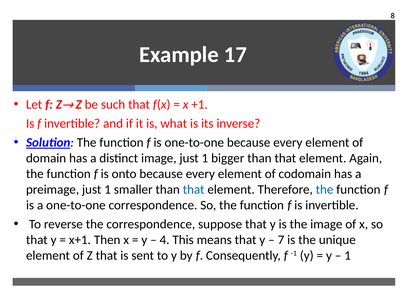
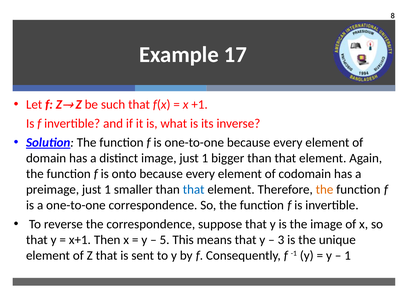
the at (325, 189) colour: blue -> orange
4: 4 -> 5
7: 7 -> 3
